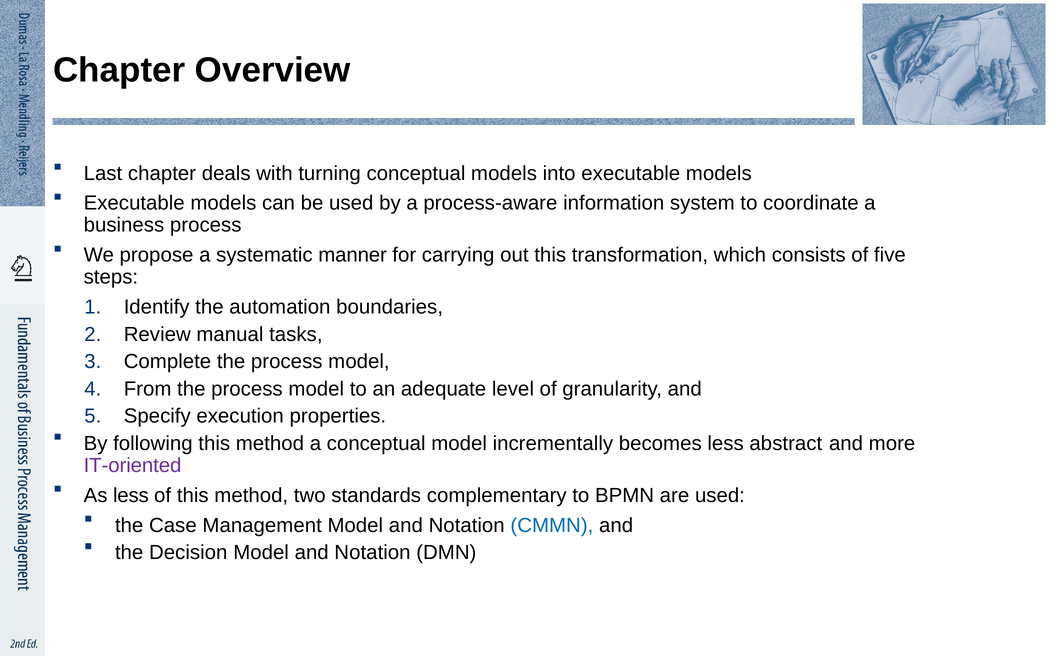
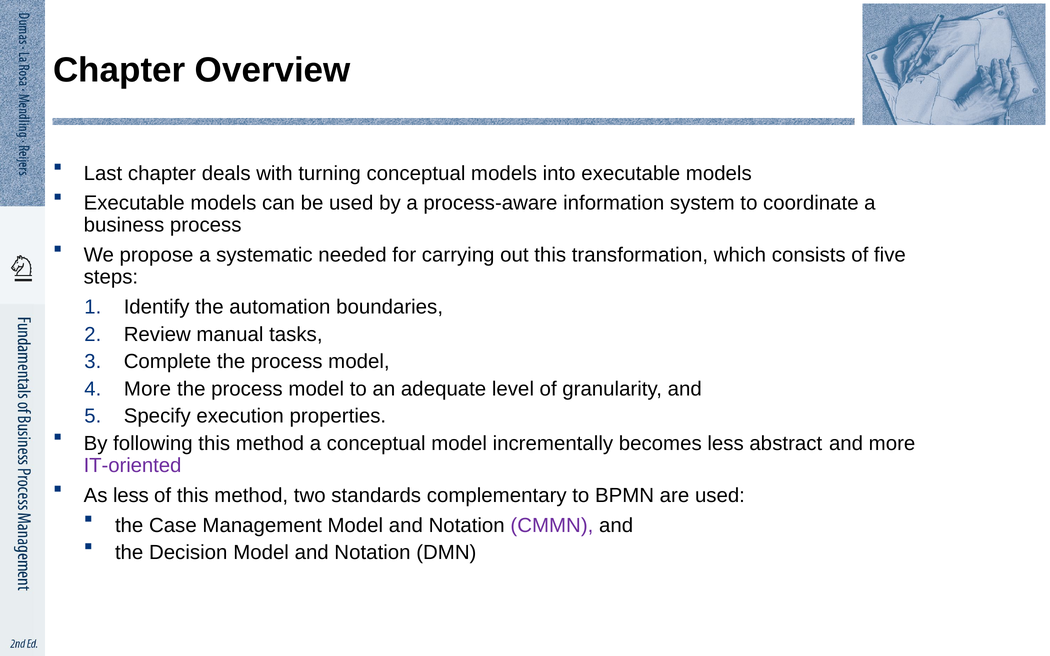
manner: manner -> needed
From at (148, 389): From -> More
CMMN colour: blue -> purple
